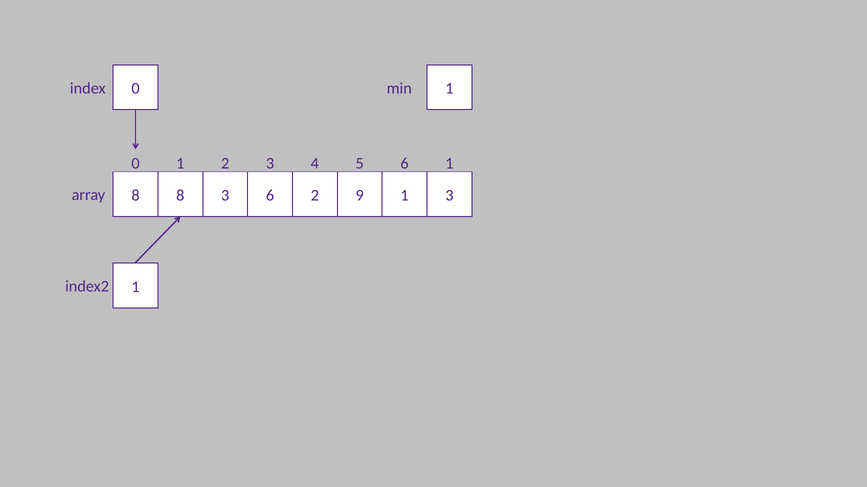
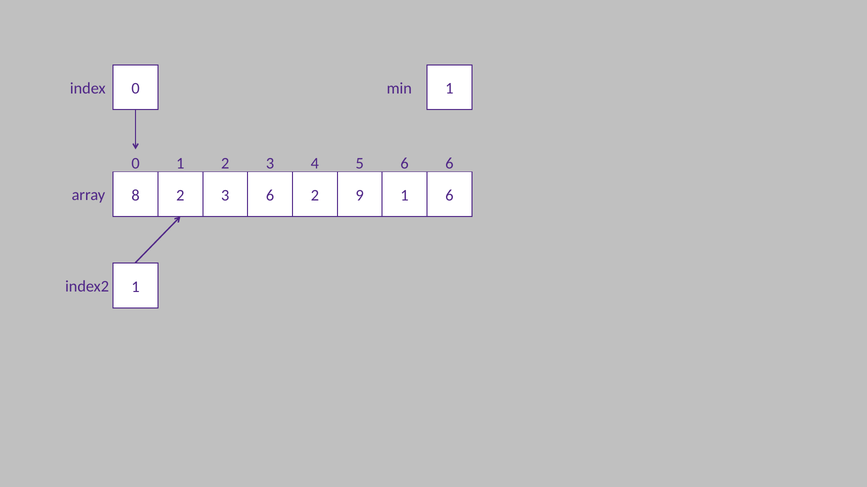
6 1: 1 -> 6
8 8: 8 -> 2
1 3: 3 -> 6
